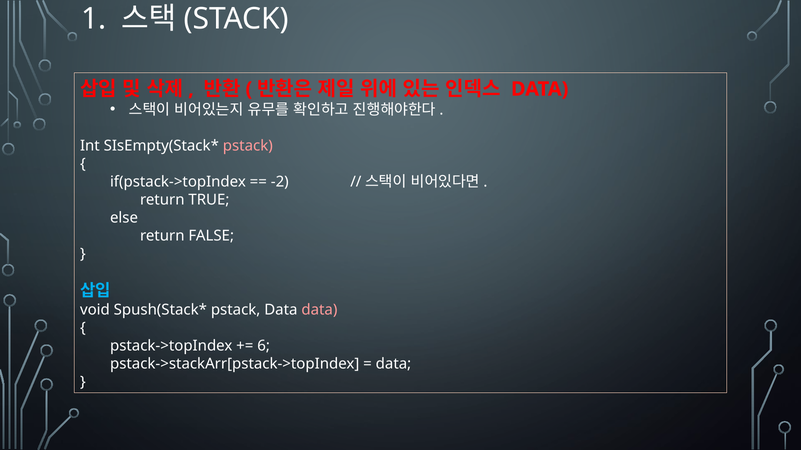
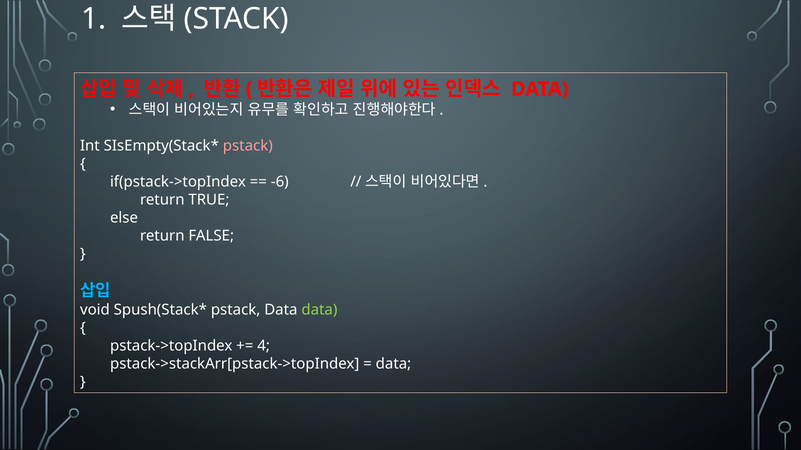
-2: -2 -> -6
data at (319, 310) colour: pink -> light green
6: 6 -> 4
